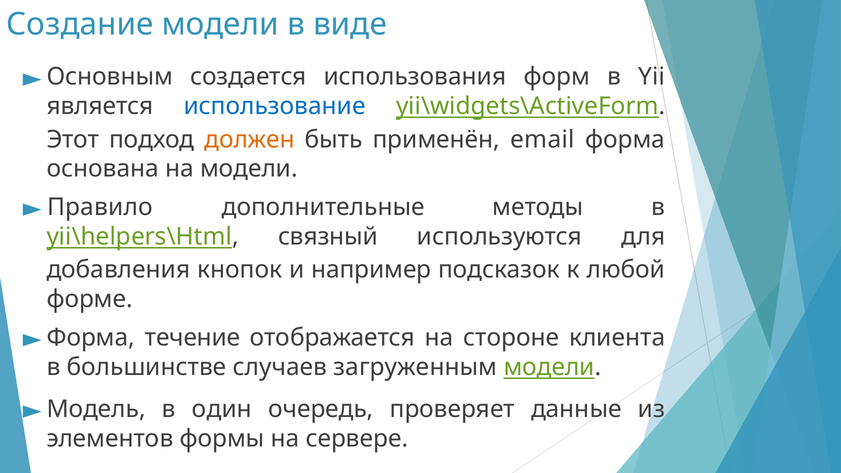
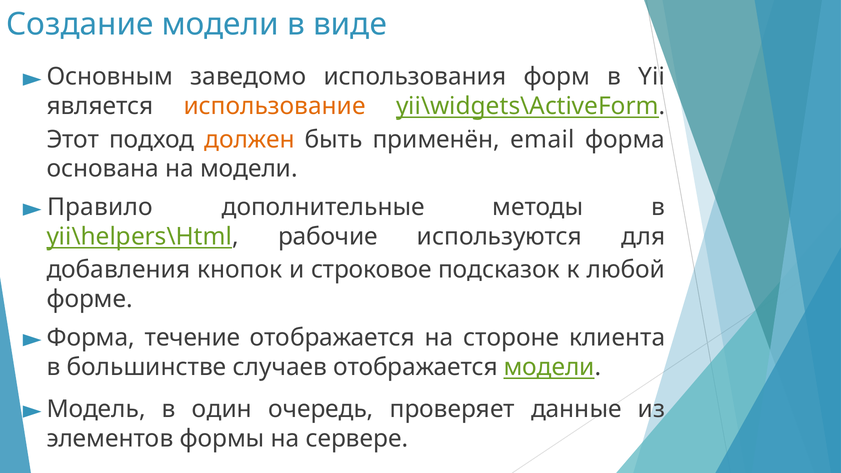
создается: создается -> заведомо
использование colour: blue -> orange
связный: связный -> рабочие
например: например -> строковое
случаев загруженным: загруженным -> отображается
